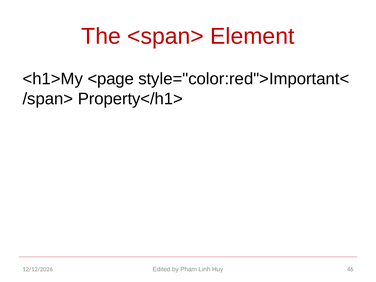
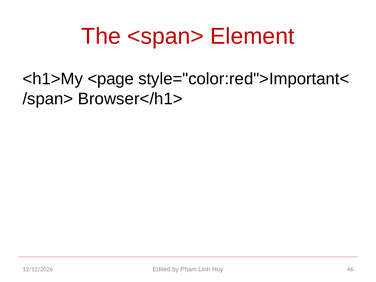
Property</h1>: Property</h1> -> Browser</h1>
